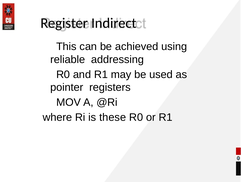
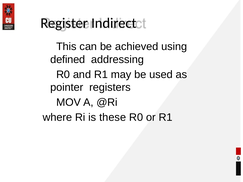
reliable: reliable -> defined
